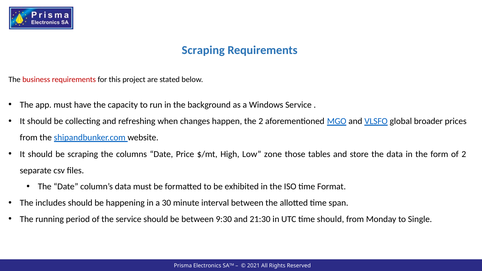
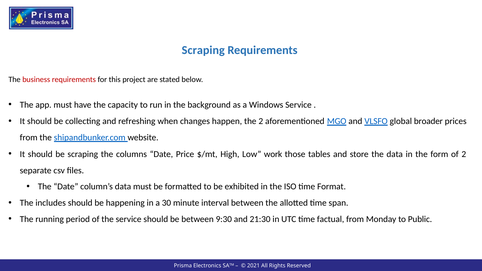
zone: zone -> work
time should: should -> factual
Single: Single -> Public
